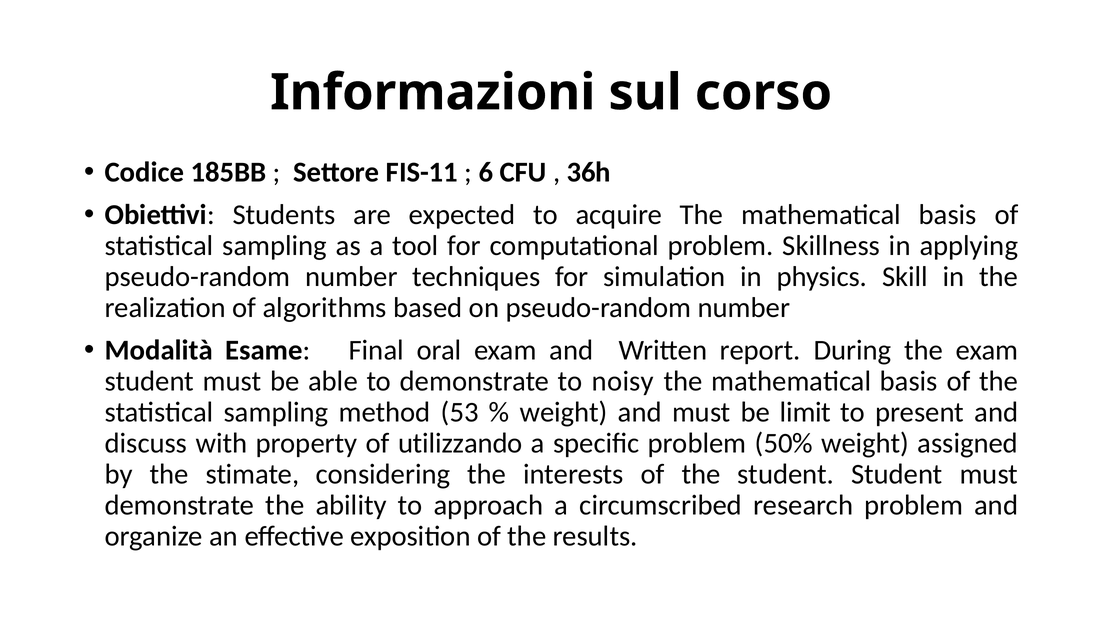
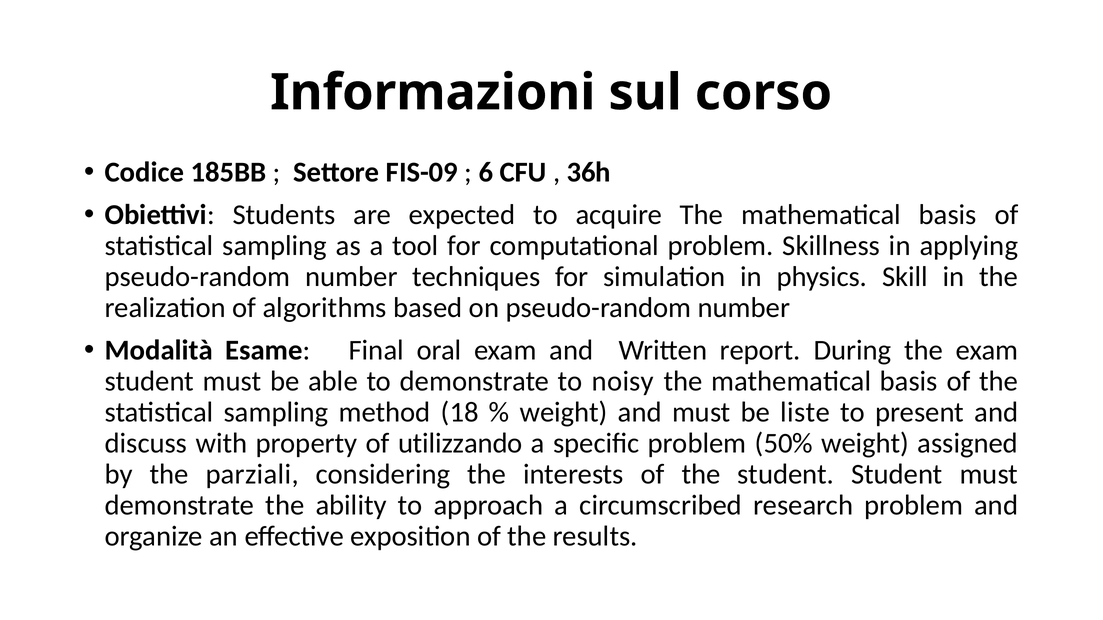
FIS-11: FIS-11 -> FIS-09
53: 53 -> 18
limit: limit -> liste
stimate: stimate -> parziali
